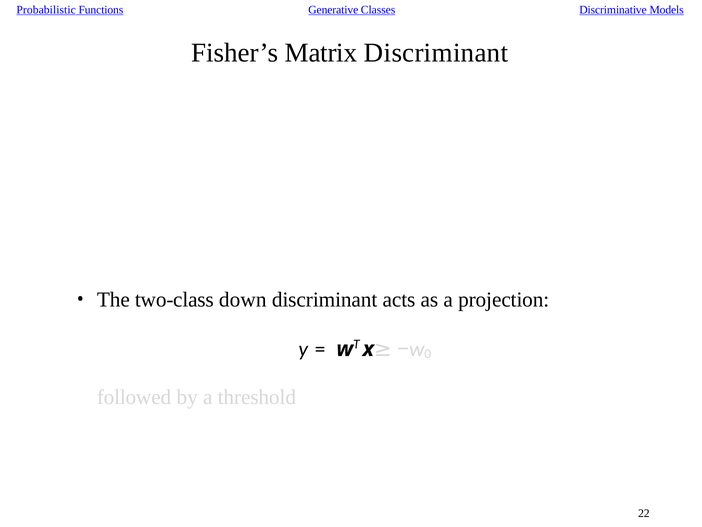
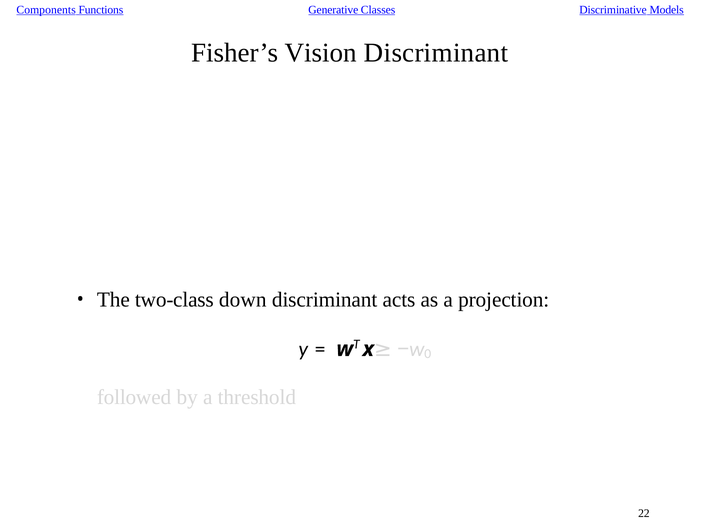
Probabilistic: Probabilistic -> Components
Matrix: Matrix -> Vision
